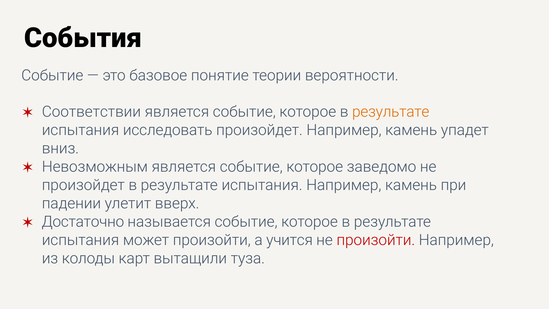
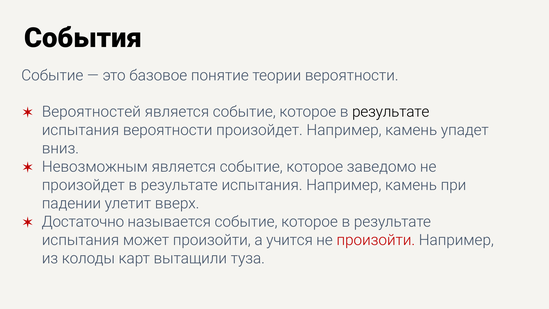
Соответствии: Соответствии -> Вероятностей
результате at (391, 112) colour: orange -> black
испытания исследовать: исследовать -> вероятности
